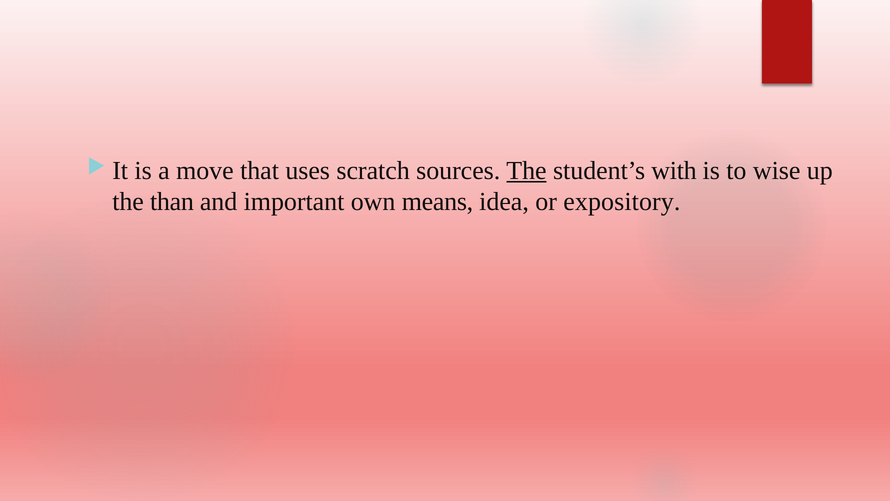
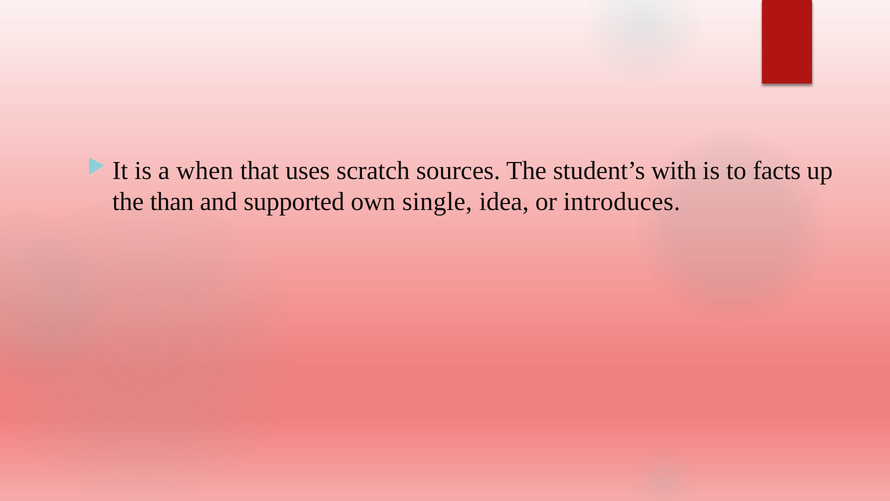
move: move -> when
The at (526, 171) underline: present -> none
wise: wise -> facts
important: important -> supported
means: means -> single
expository: expository -> introduces
